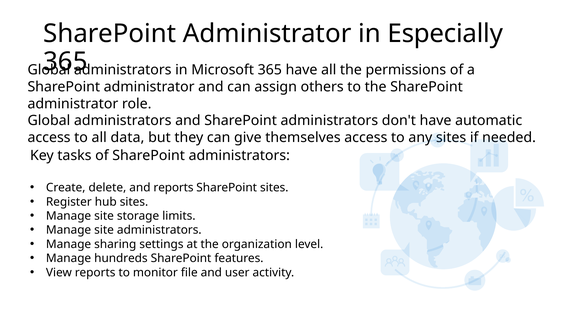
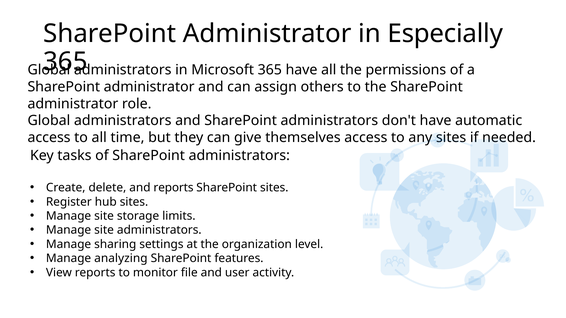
data: data -> time
hundreds: hundreds -> analyzing
